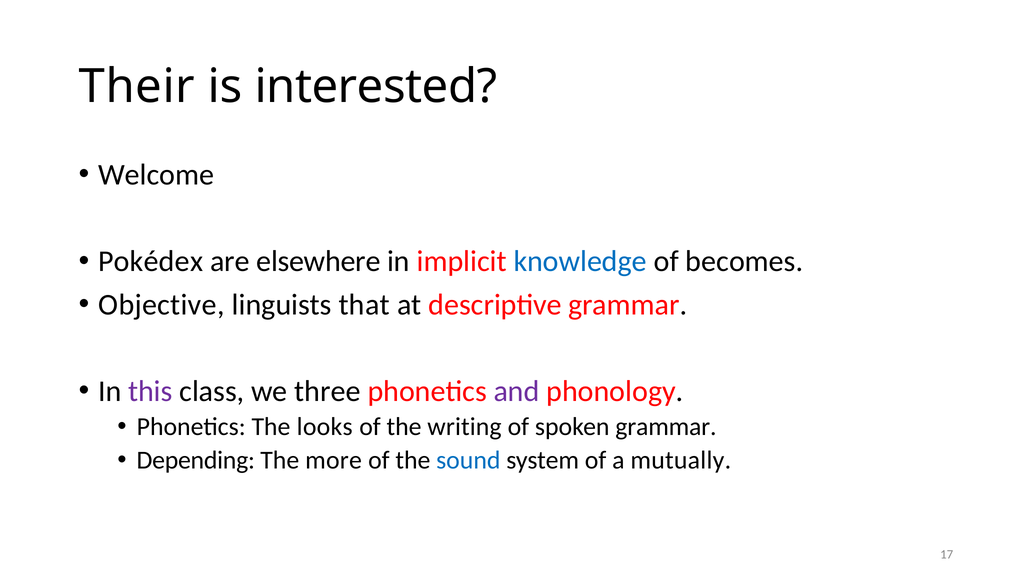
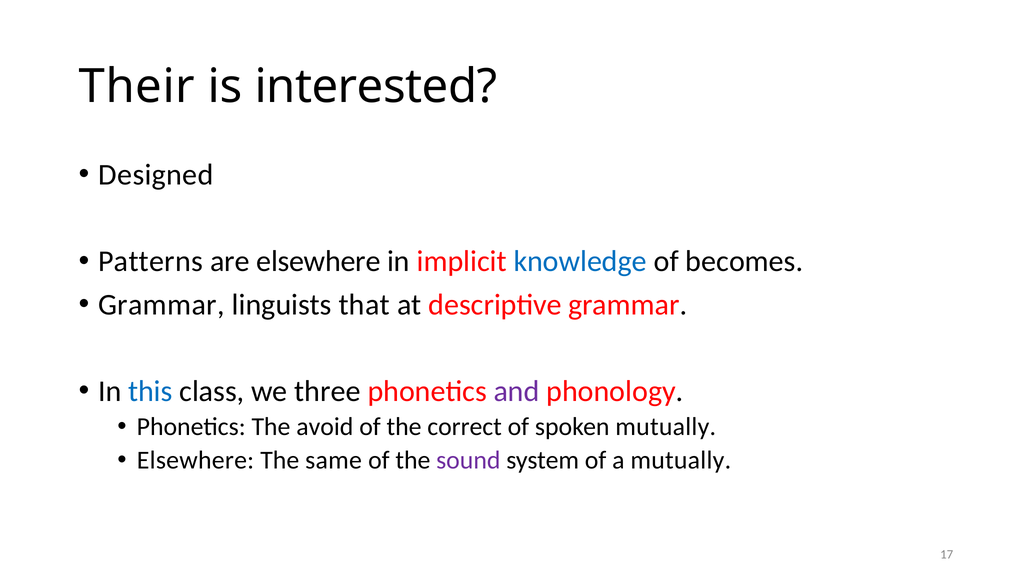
Welcome: Welcome -> Designed
Pokédex: Pokédex -> Patterns
Objective at (161, 304): Objective -> Grammar
this colour: purple -> blue
looks: looks -> avoid
writing: writing -> correct
spoken grammar: grammar -> mutually
Depending at (196, 460): Depending -> Elsewhere
more: more -> same
sound colour: blue -> purple
